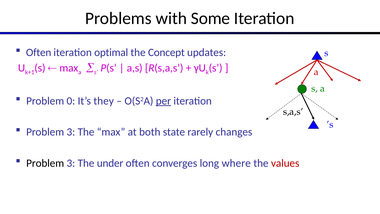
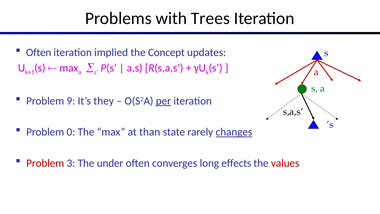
Some: Some -> Trees
optimal: optimal -> implied
0: 0 -> 9
3 at (71, 132): 3 -> 0
both: both -> than
changes underline: none -> present
Problem at (45, 163) colour: black -> red
where: where -> effects
